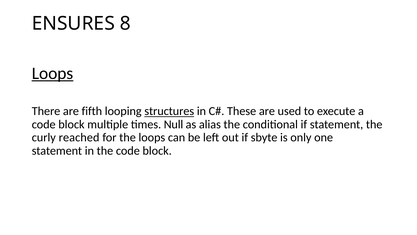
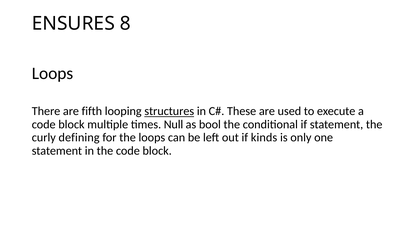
Loops at (52, 73) underline: present -> none
alias: alias -> bool
reached: reached -> defining
sbyte: sbyte -> kinds
